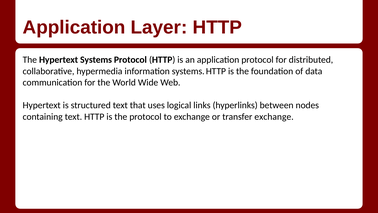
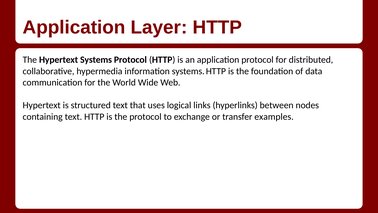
transfer exchange: exchange -> examples
